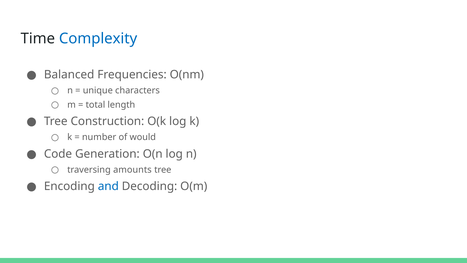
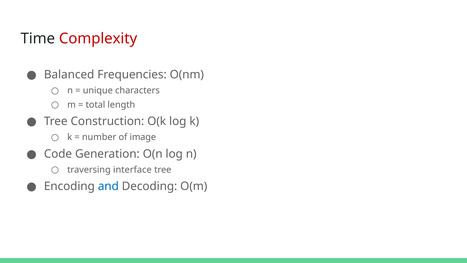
Complexity colour: blue -> red
would: would -> image
amounts: amounts -> interface
